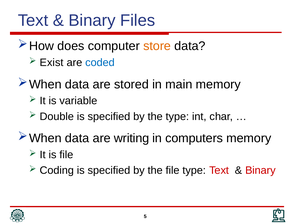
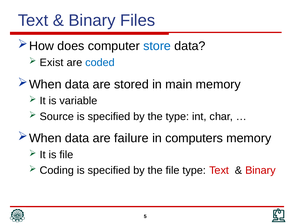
store colour: orange -> blue
Double: Double -> Source
writing: writing -> failure
